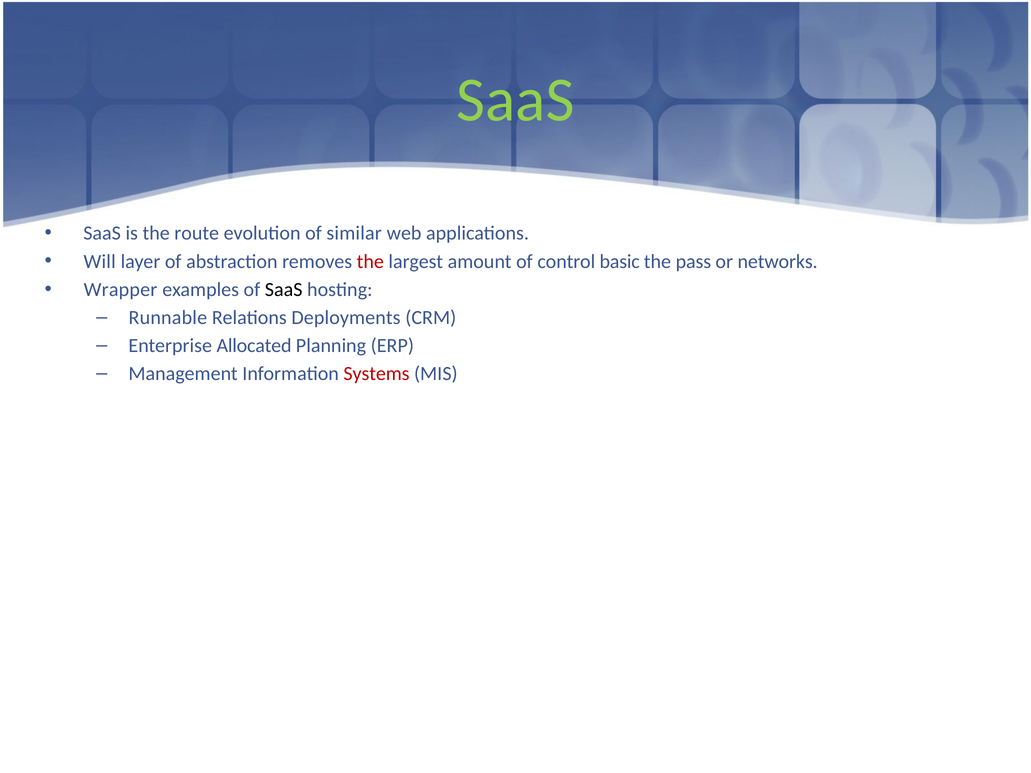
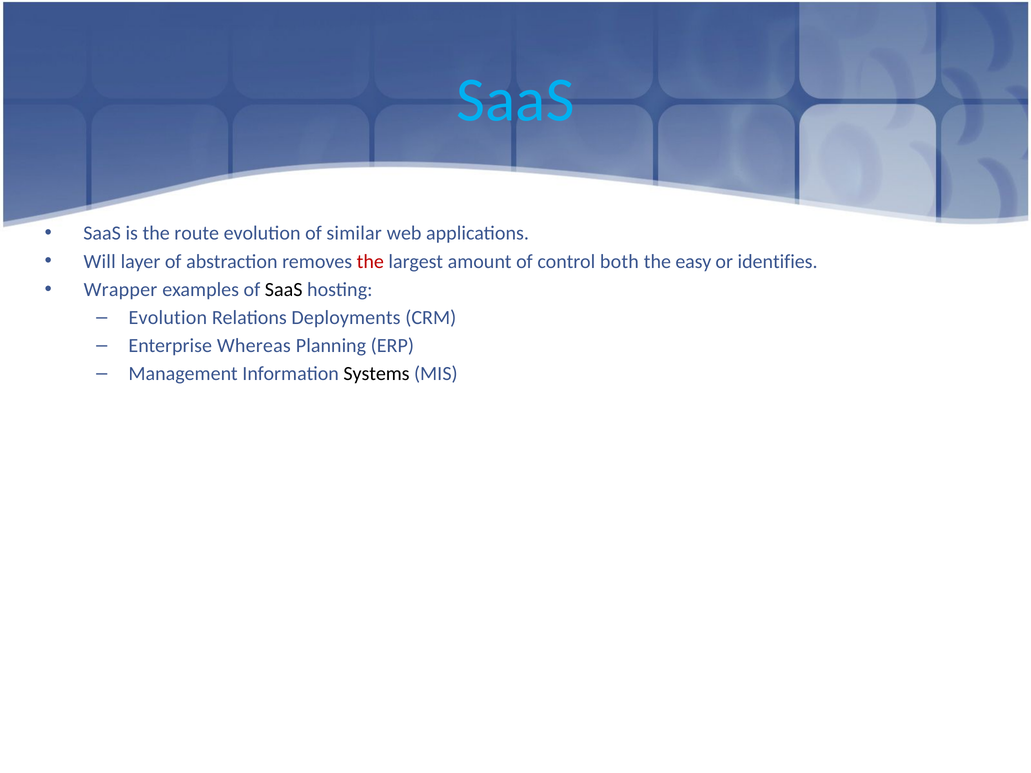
SaaS at (515, 100) colour: light green -> light blue
basic: basic -> both
pass: pass -> easy
networks: networks -> identifies
Runnable at (168, 318): Runnable -> Evolution
Allocated: Allocated -> Whereas
Systems colour: red -> black
